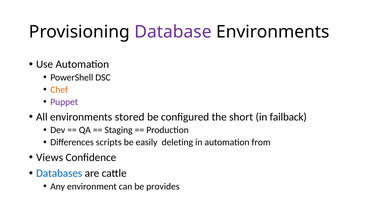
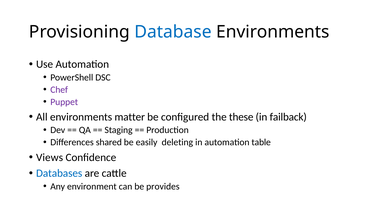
Database colour: purple -> blue
Chef colour: orange -> purple
stored: stored -> matter
short: short -> these
scripts: scripts -> shared
from: from -> table
